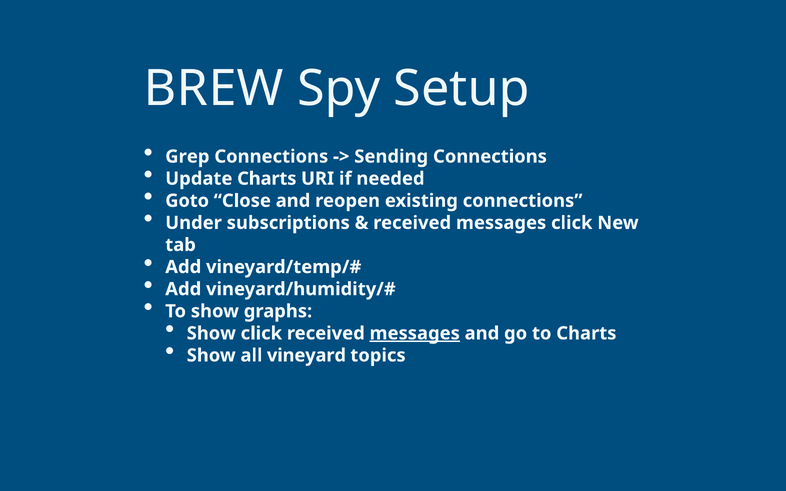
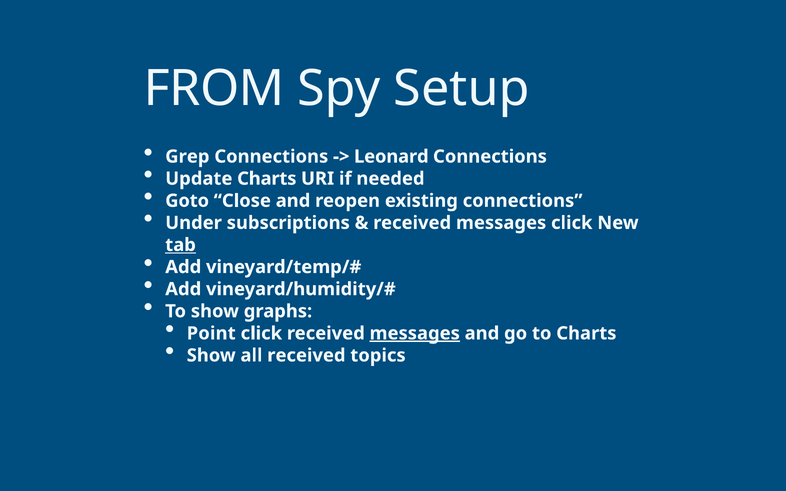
BREW: BREW -> FROM
Sending: Sending -> Leonard
tab underline: none -> present
Show at (211, 333): Show -> Point
all vineyard: vineyard -> received
